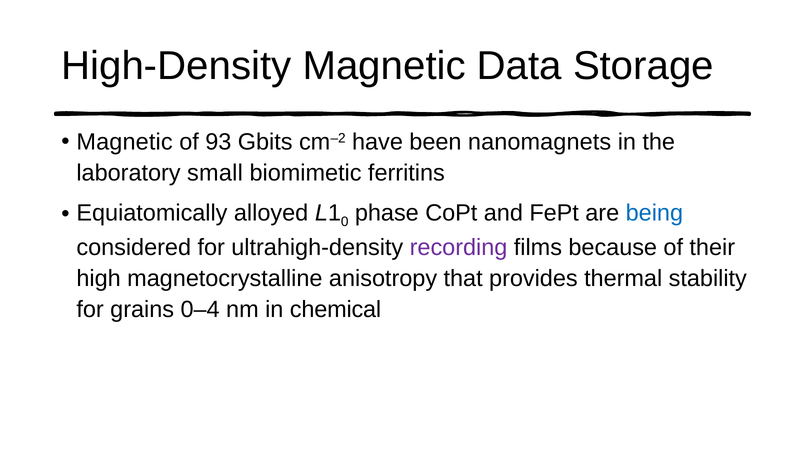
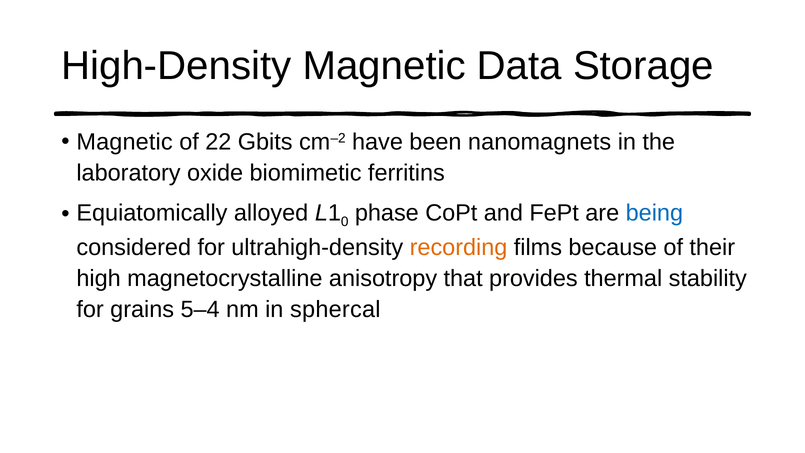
93: 93 -> 22
small: small -> oxide
recording colour: purple -> orange
0–4: 0–4 -> 5–4
chemical: chemical -> sphercal
